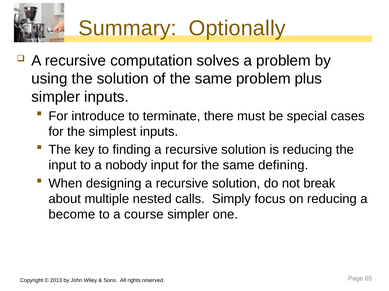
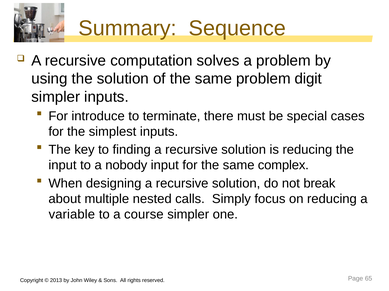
Optionally: Optionally -> Sequence
plus: plus -> digit
defining: defining -> complex
become: become -> variable
